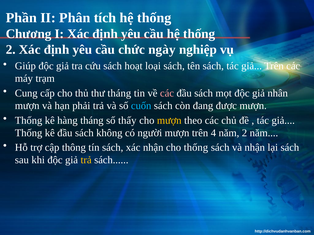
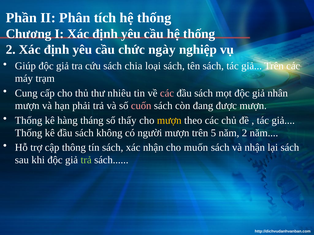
hoạt: hoạt -> chia
thư tháng: tháng -> nhiêu
cuốn colour: light blue -> pink
4: 4 -> 5
cho thống: thống -> muốn
trả at (86, 160) colour: yellow -> light green
